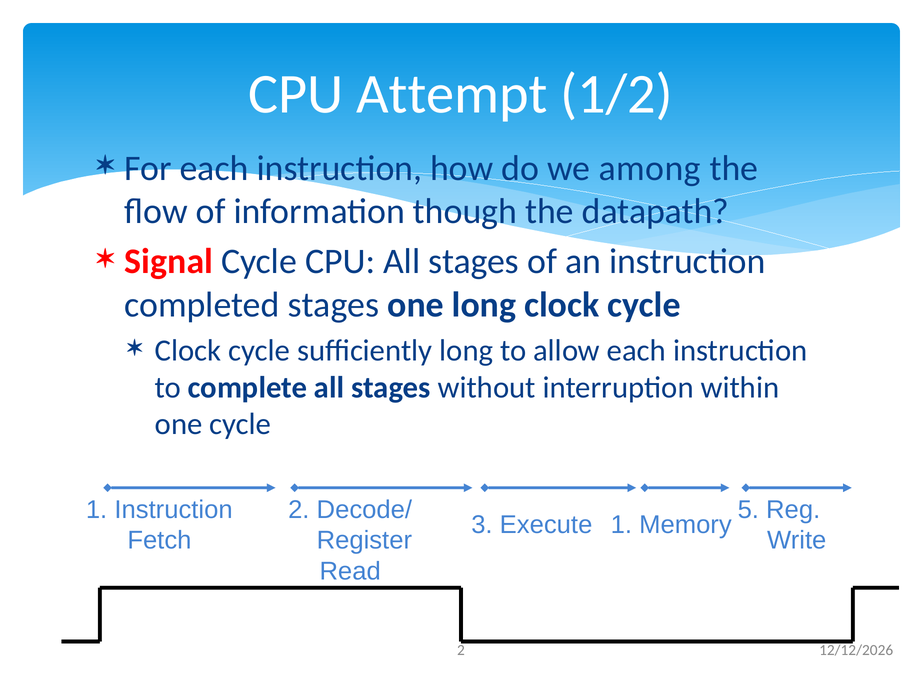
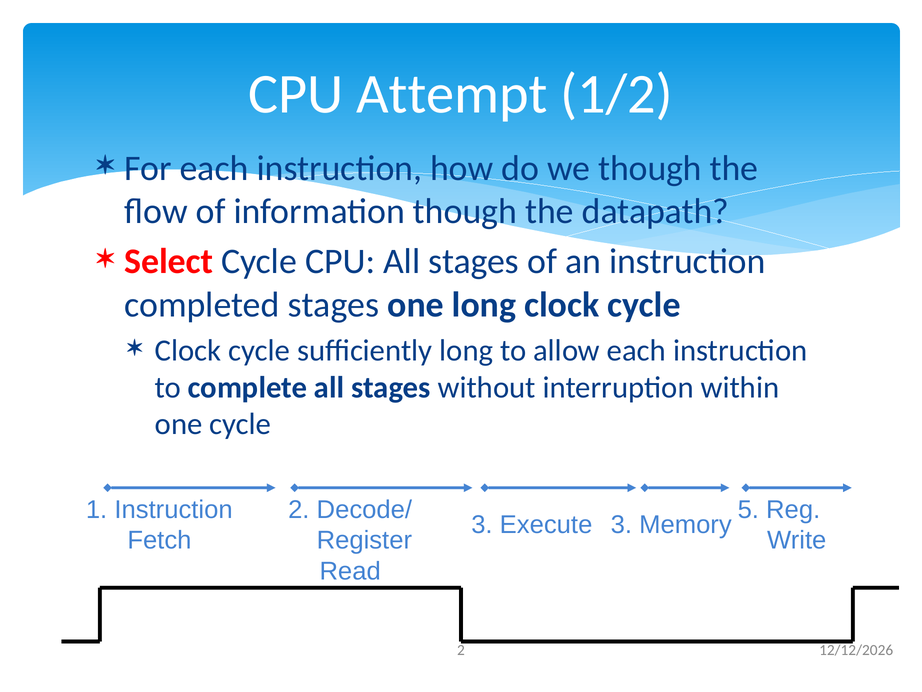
we among: among -> though
Signal: Signal -> Select
Execute 1: 1 -> 3
